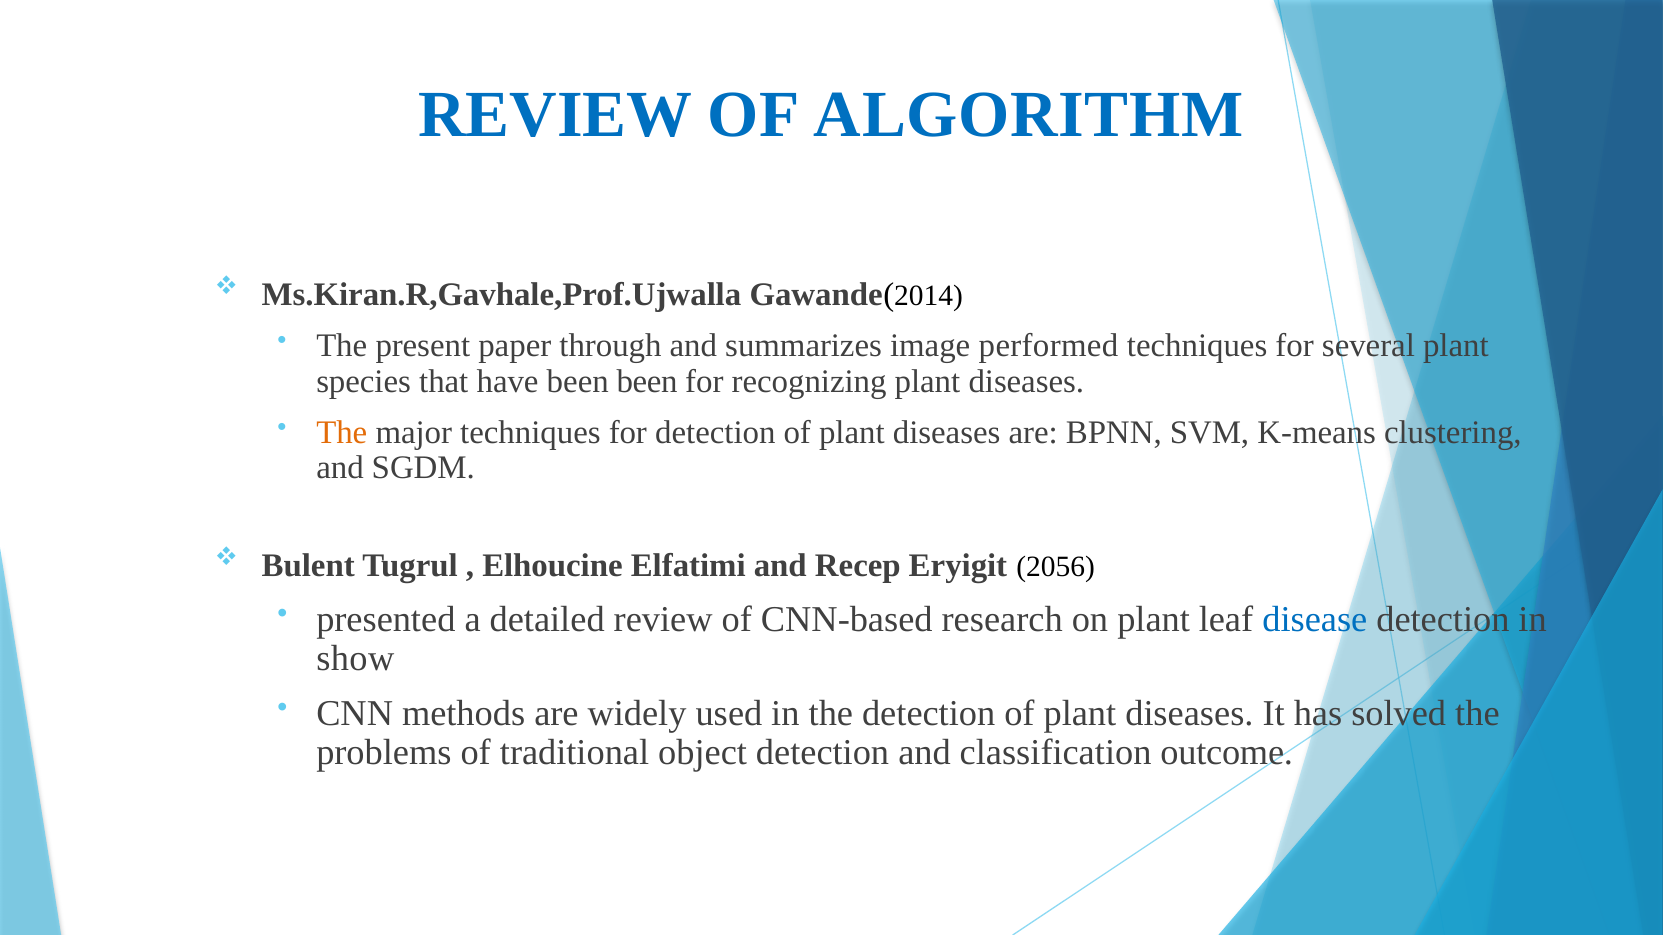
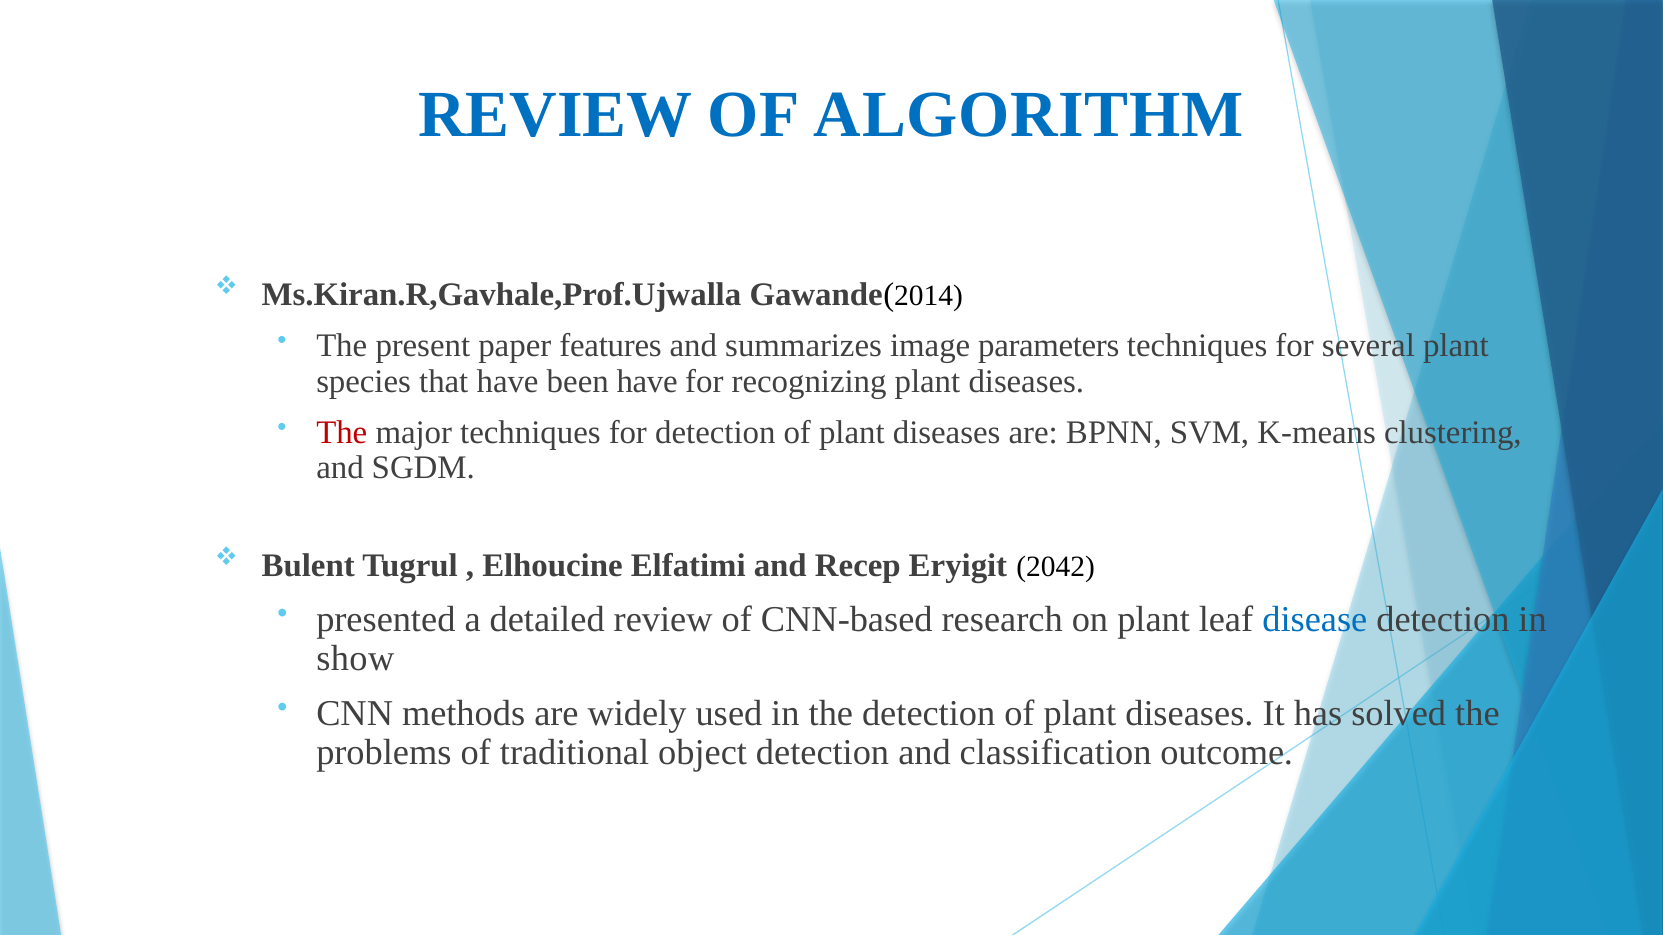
through: through -> features
performed: performed -> parameters
been been: been -> have
The at (342, 433) colour: orange -> red
2056: 2056 -> 2042
